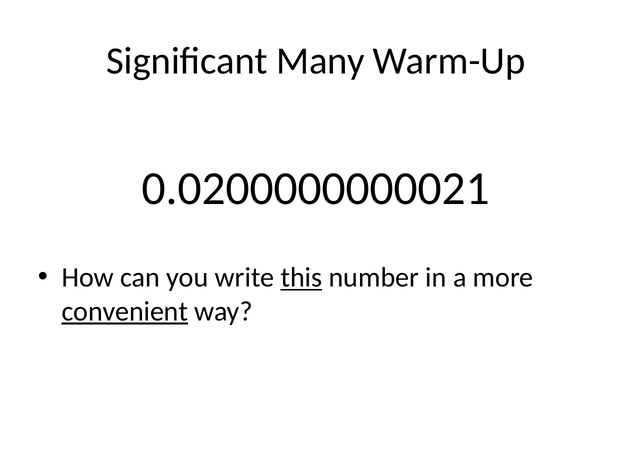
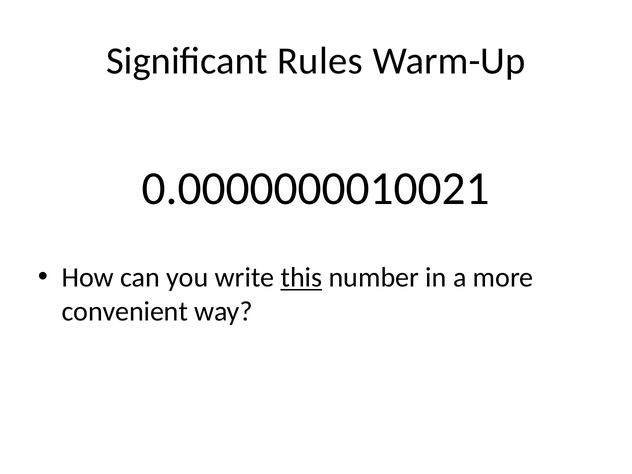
Many: Many -> Rules
0.0200000000021: 0.0200000000021 -> 0.0000000010021
convenient underline: present -> none
